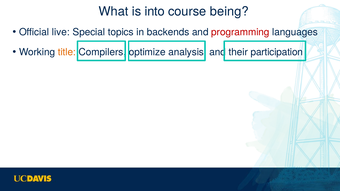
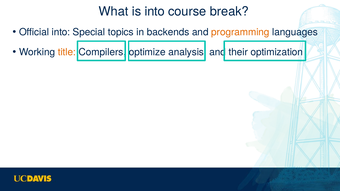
being: being -> break
Official live: live -> into
programming colour: red -> orange
participation: participation -> optimization
